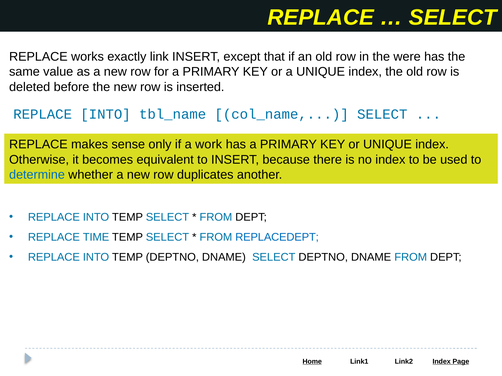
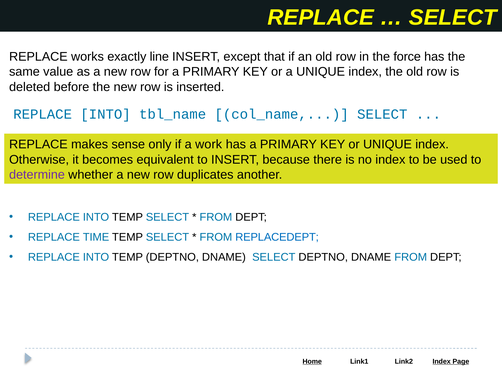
link: link -> line
were: were -> force
determine colour: blue -> purple
